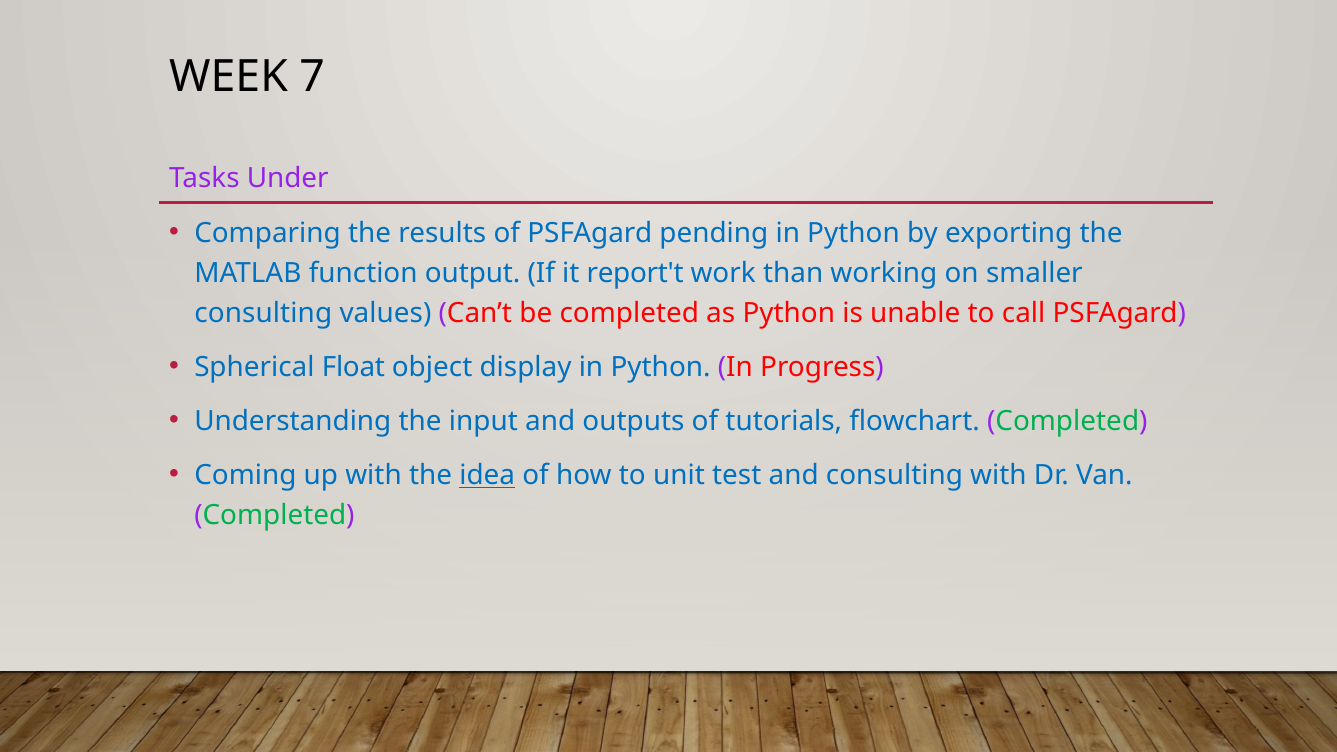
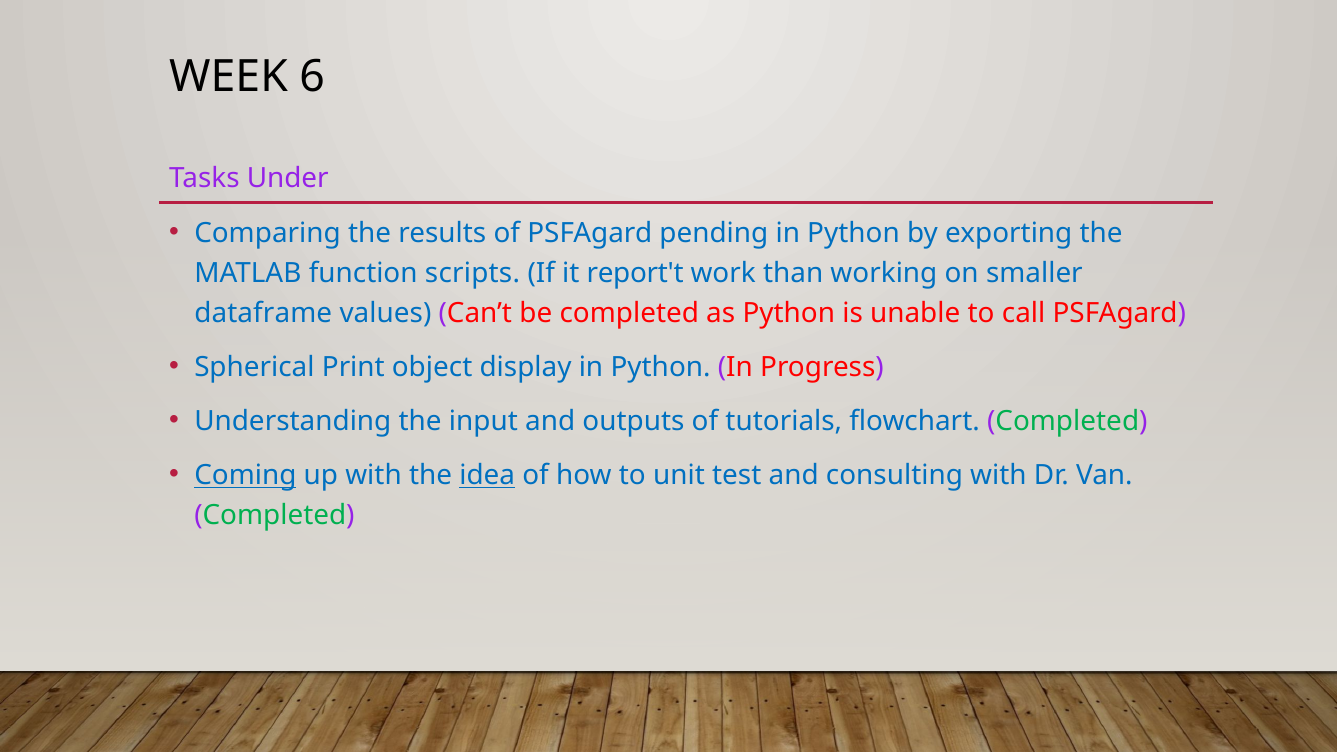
7: 7 -> 6
output: output -> scripts
consulting at (263, 313): consulting -> dataframe
Float: Float -> Print
Coming underline: none -> present
